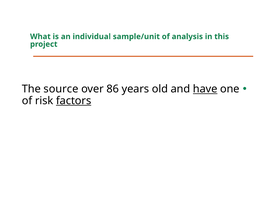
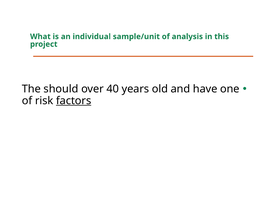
source: source -> should
86: 86 -> 40
have underline: present -> none
